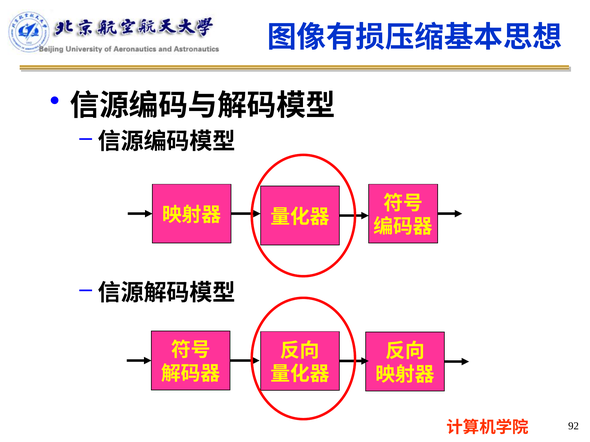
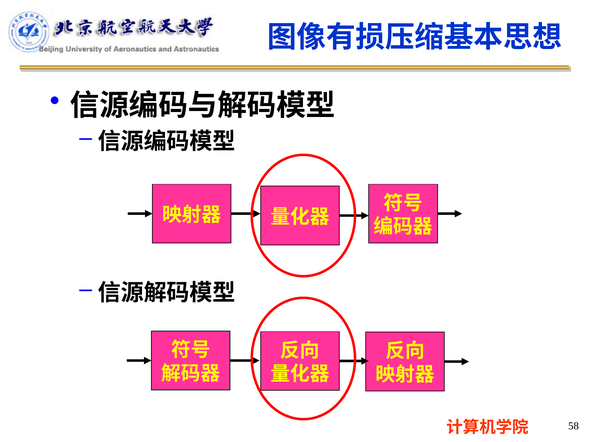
92: 92 -> 58
